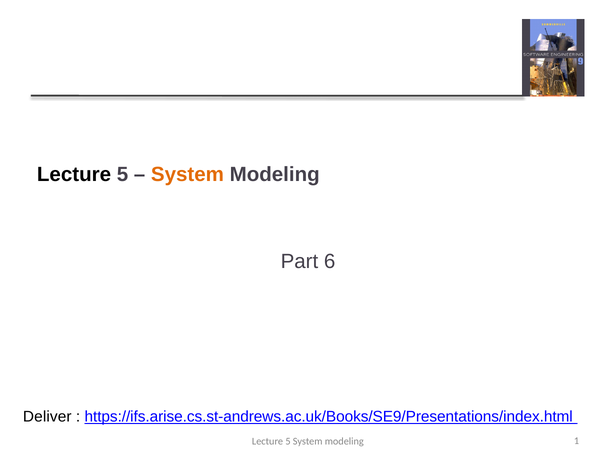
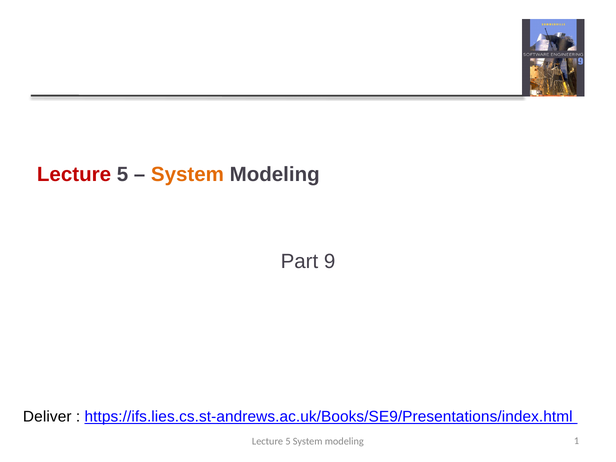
Lecture at (74, 174) colour: black -> red
6: 6 -> 9
https://ifs.arise.cs.st-andrews.ac.uk/Books/SE9/Presentations/index.html: https://ifs.arise.cs.st-andrews.ac.uk/Books/SE9/Presentations/index.html -> https://ifs.lies.cs.st-andrews.ac.uk/Books/SE9/Presentations/index.html
